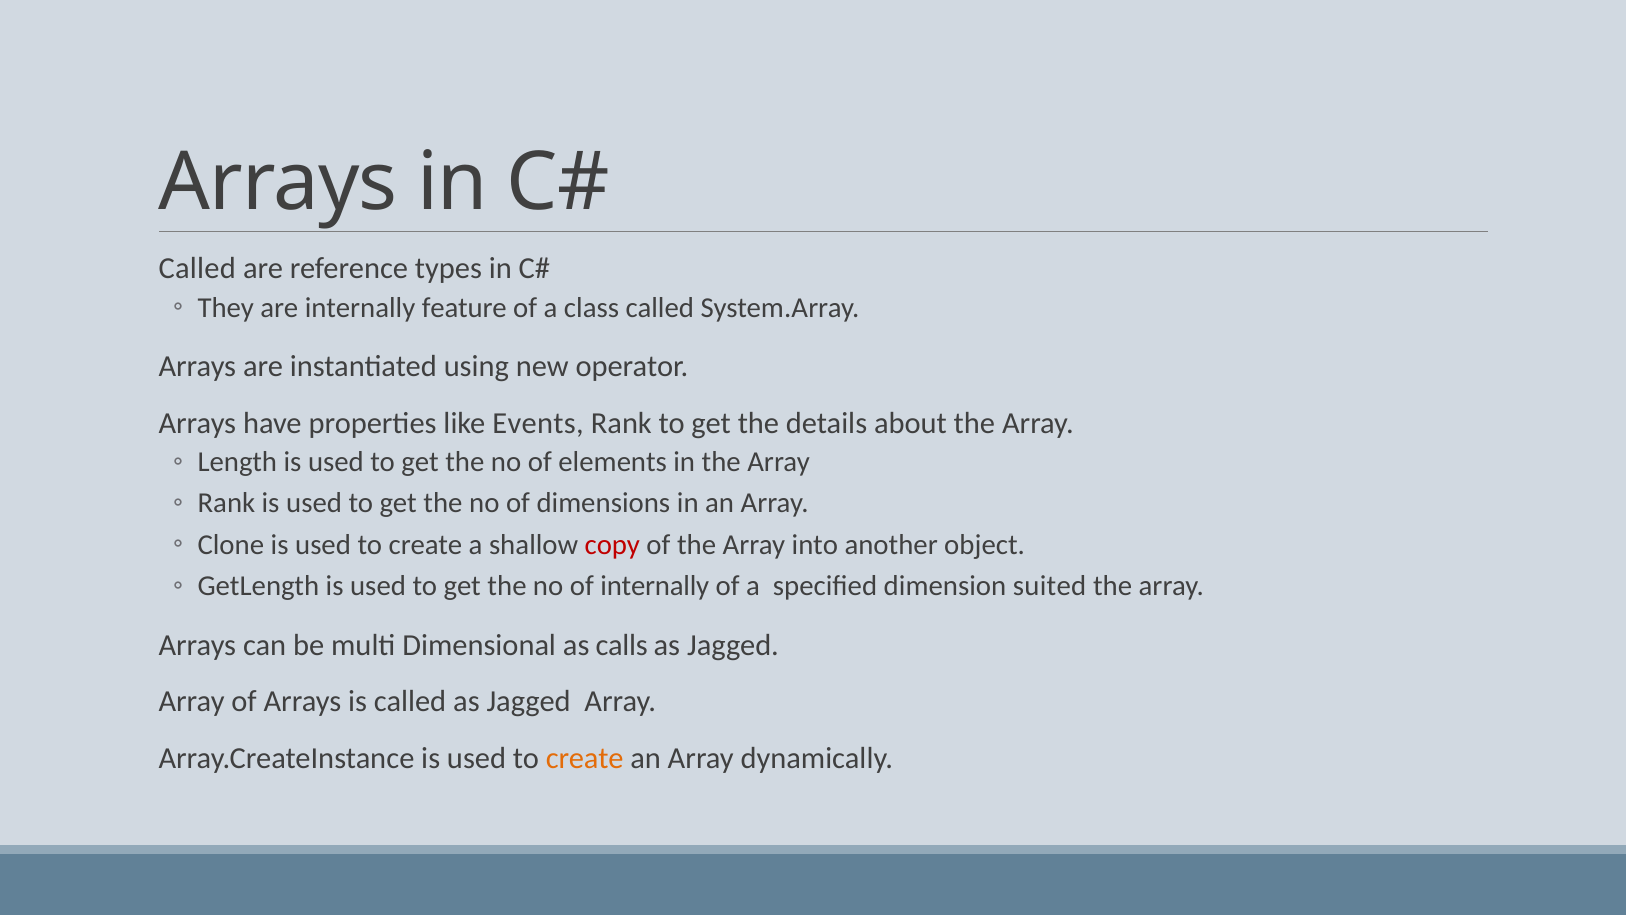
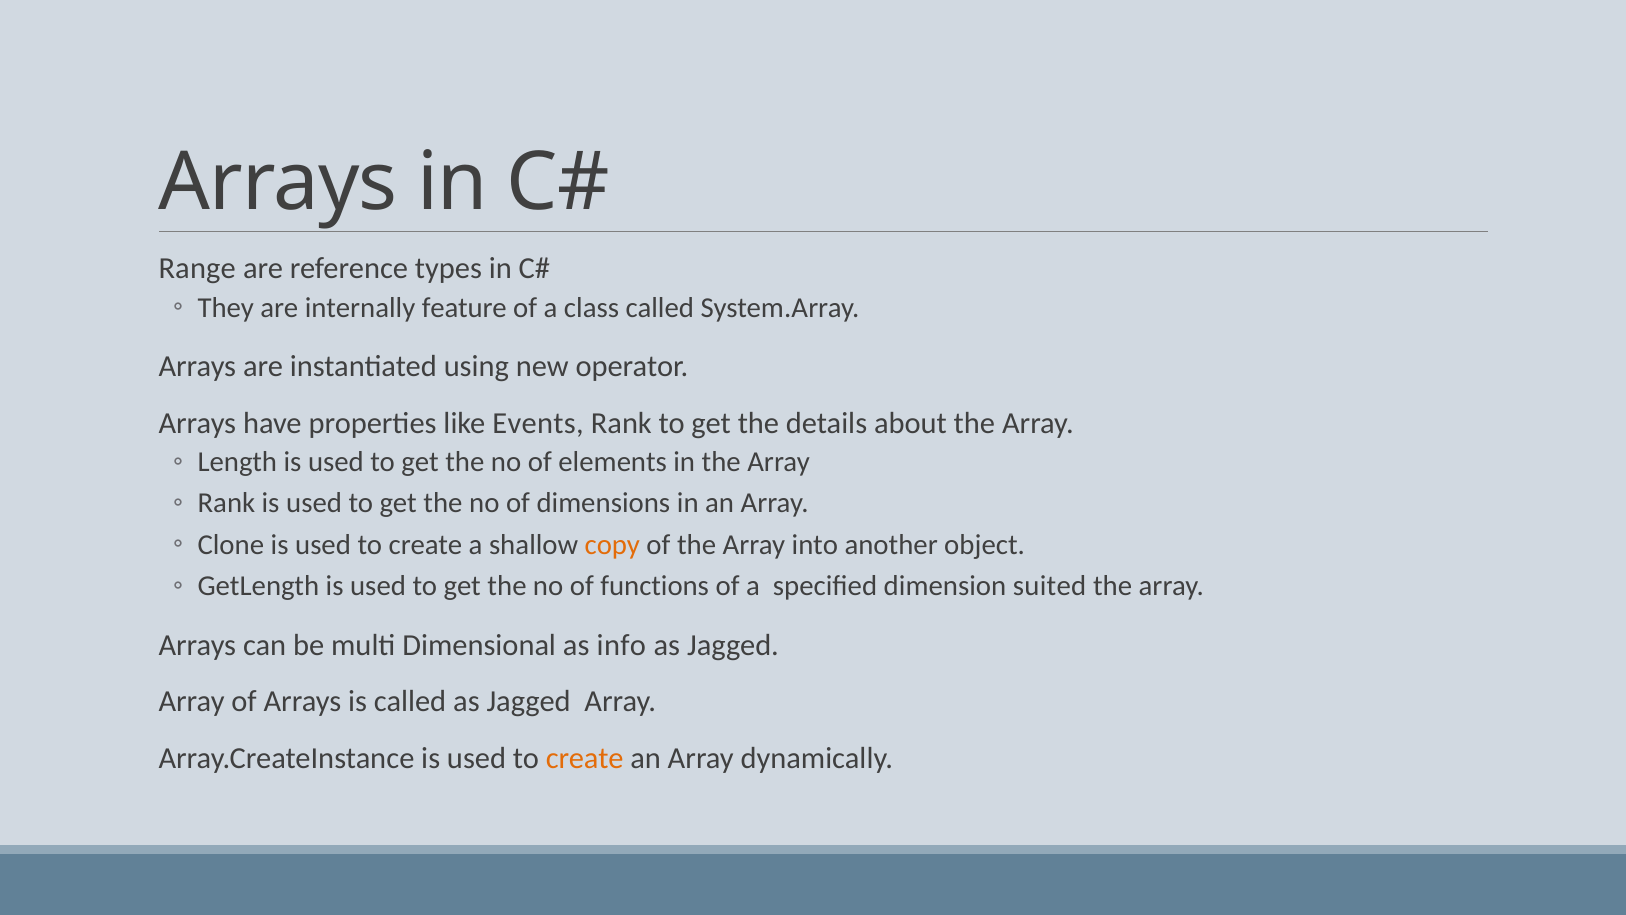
Called at (197, 269): Called -> Range
copy colour: red -> orange
of internally: internally -> functions
calls: calls -> info
